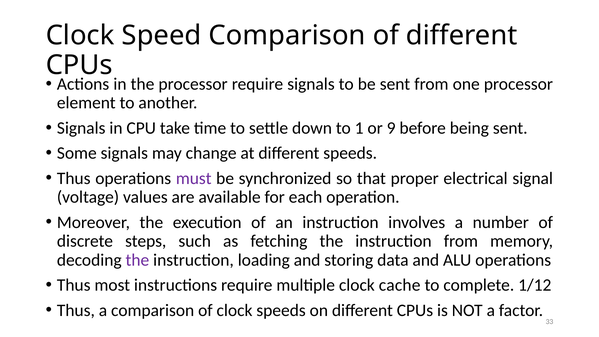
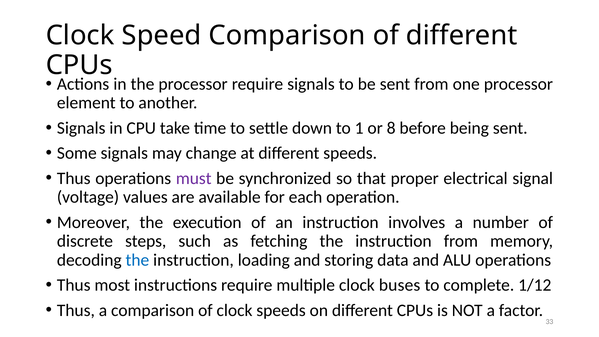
9: 9 -> 8
the at (137, 260) colour: purple -> blue
cache: cache -> buses
